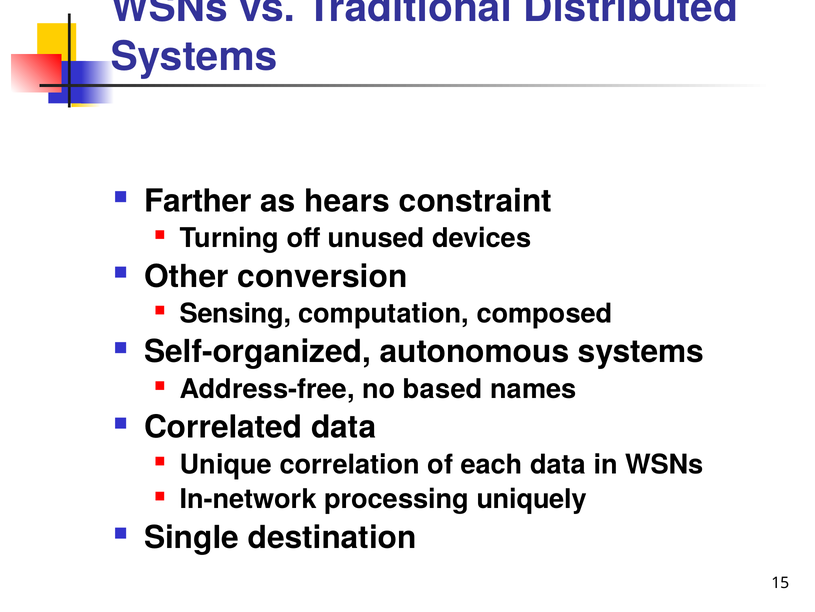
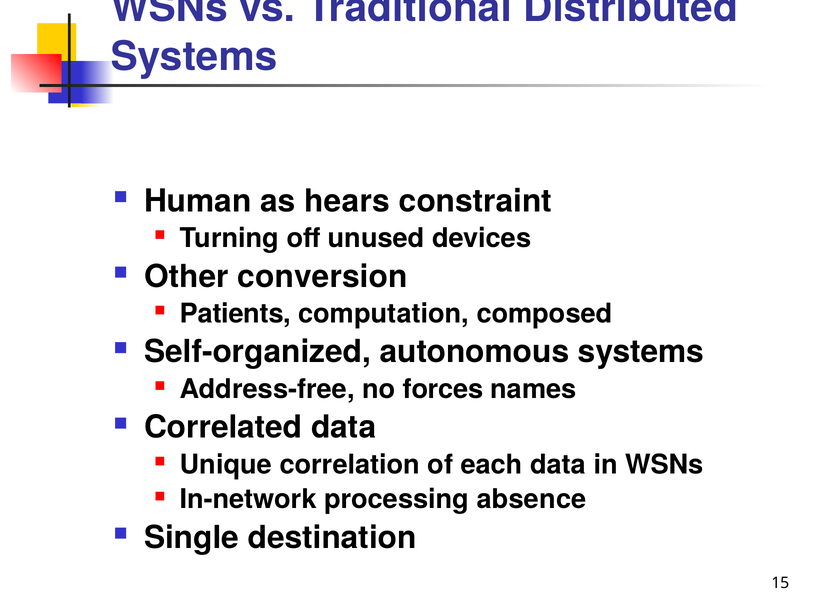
Farther: Farther -> Human
Sensing: Sensing -> Patients
based: based -> forces
uniquely: uniquely -> absence
